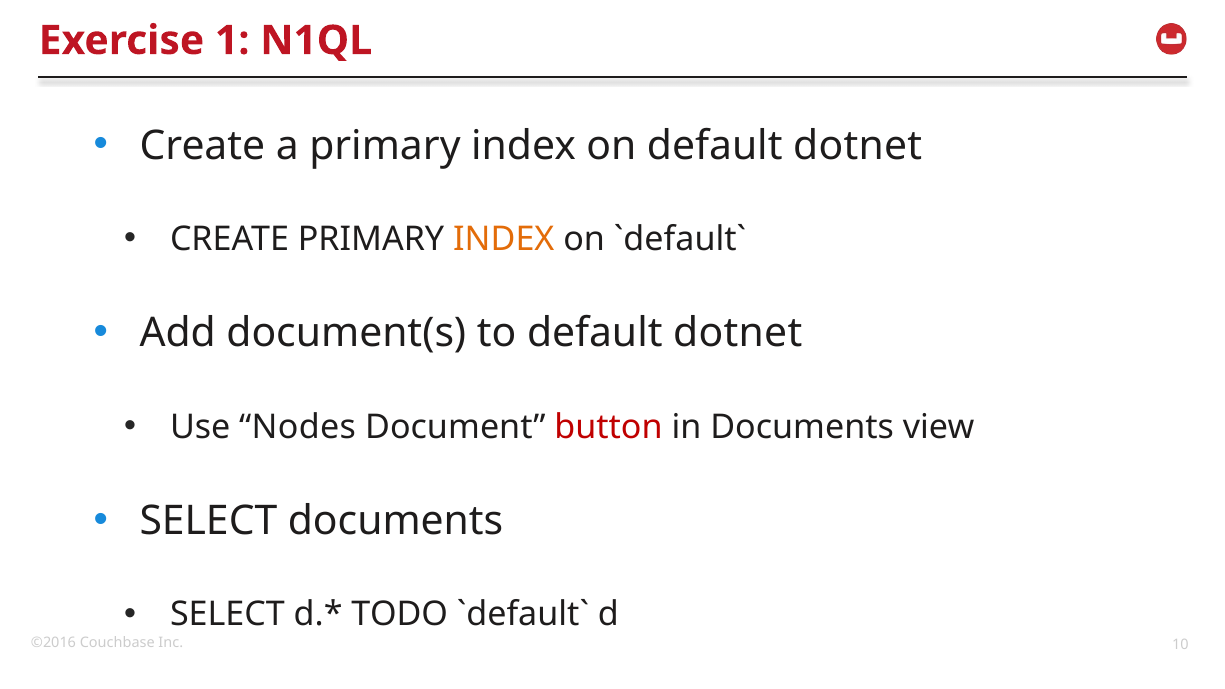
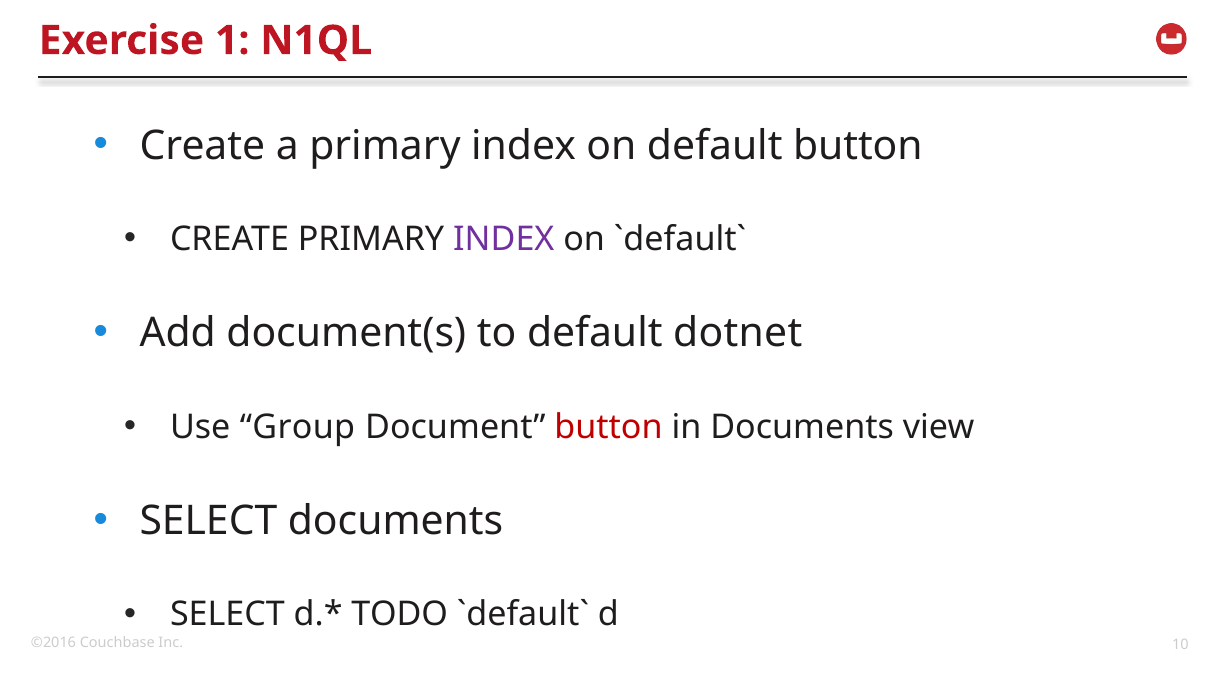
on default dotnet: dotnet -> button
INDEX at (504, 239) colour: orange -> purple
Nodes: Nodes -> Group
